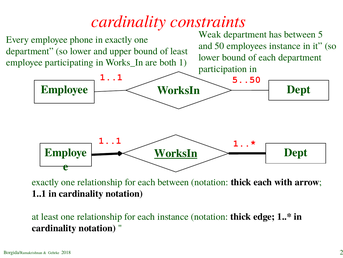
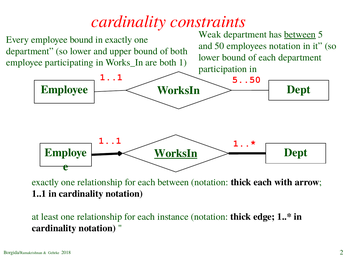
between at (300, 34) underline: none -> present
employee phone: phone -> bound
employees instance: instance -> notation
of least: least -> both
